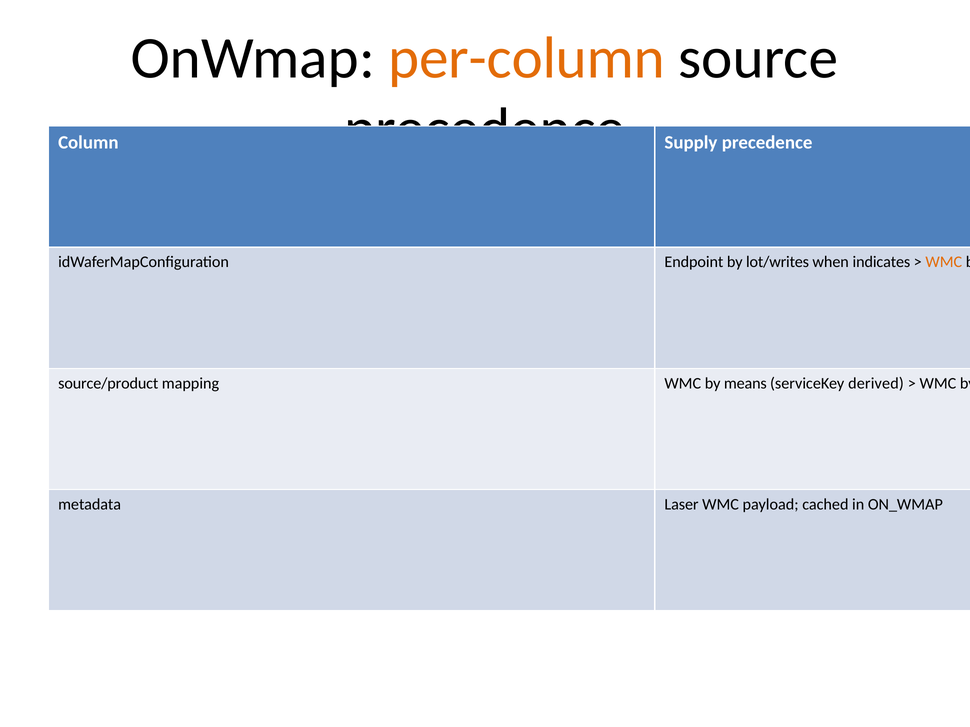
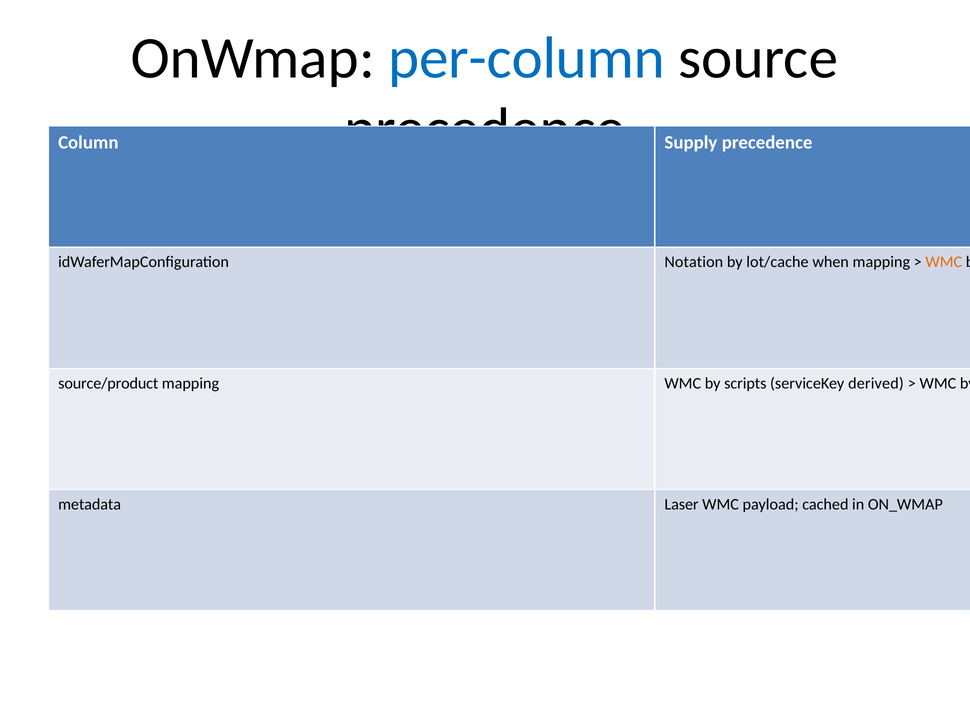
per-column colour: orange -> blue
Endpoint: Endpoint -> Notation
lot/writes: lot/writes -> lot/cache
when indicates: indicates -> mapping
means: means -> scripts
